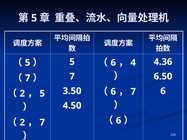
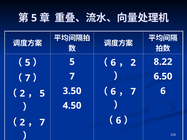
4 at (133, 63): 4 -> 2
4.36: 4.36 -> 8.22
